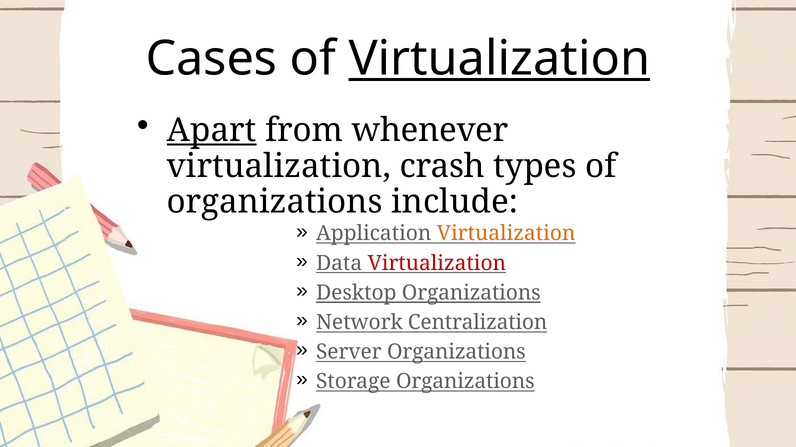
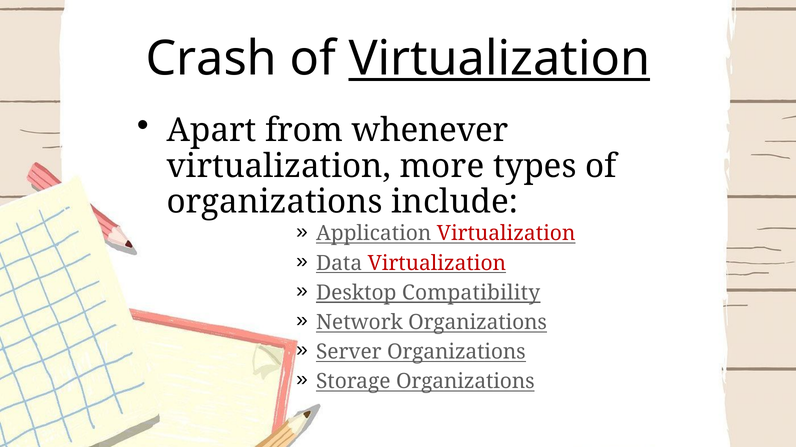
Cases: Cases -> Crash
Apart underline: present -> none
crash: crash -> more
Virtualization at (506, 234) colour: orange -> red
Desktop Organizations: Organizations -> Compatibility
Network Centralization: Centralization -> Organizations
